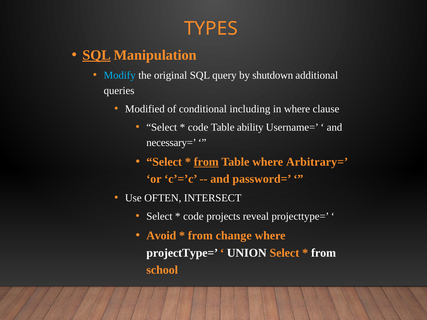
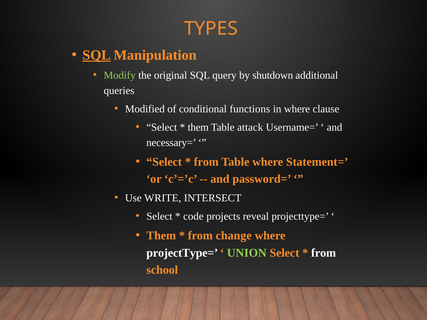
Modify colour: light blue -> light green
including: including -> functions
code at (198, 127): code -> them
ability: ability -> attack
from at (206, 162) underline: present -> none
Arbitrary=: Arbitrary= -> Statement=
OFTEN: OFTEN -> WRITE
Avoid at (161, 236): Avoid -> Them
UNION colour: white -> light green
